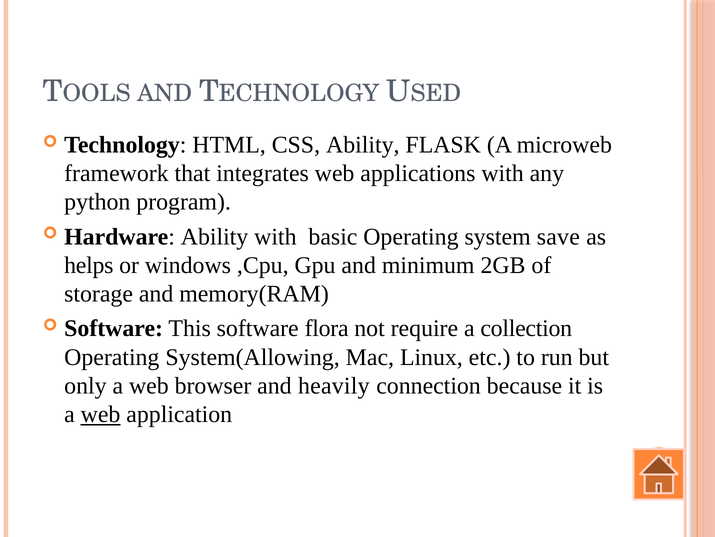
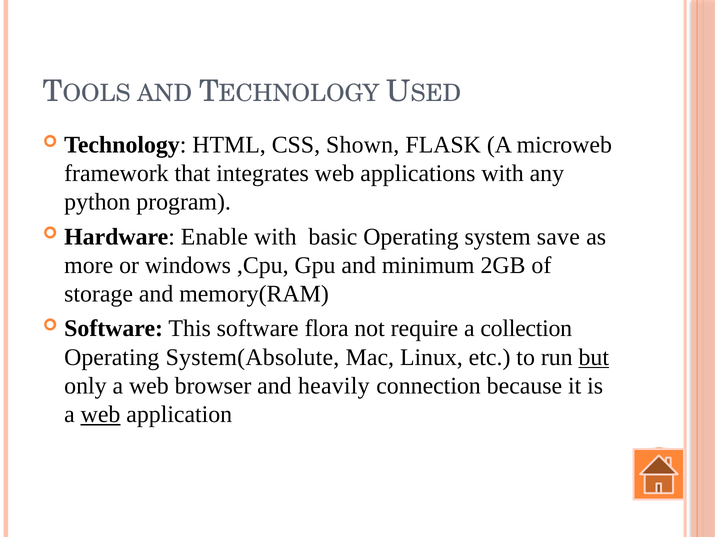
CSS Ability: Ability -> Shown
Hardware Ability: Ability -> Enable
helps: helps -> more
System(Allowing: System(Allowing -> System(Absolute
but underline: none -> present
